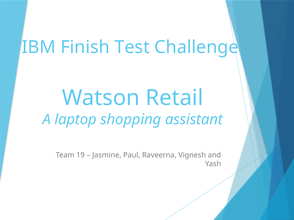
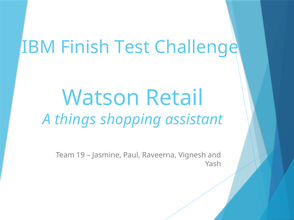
laptop: laptop -> things
